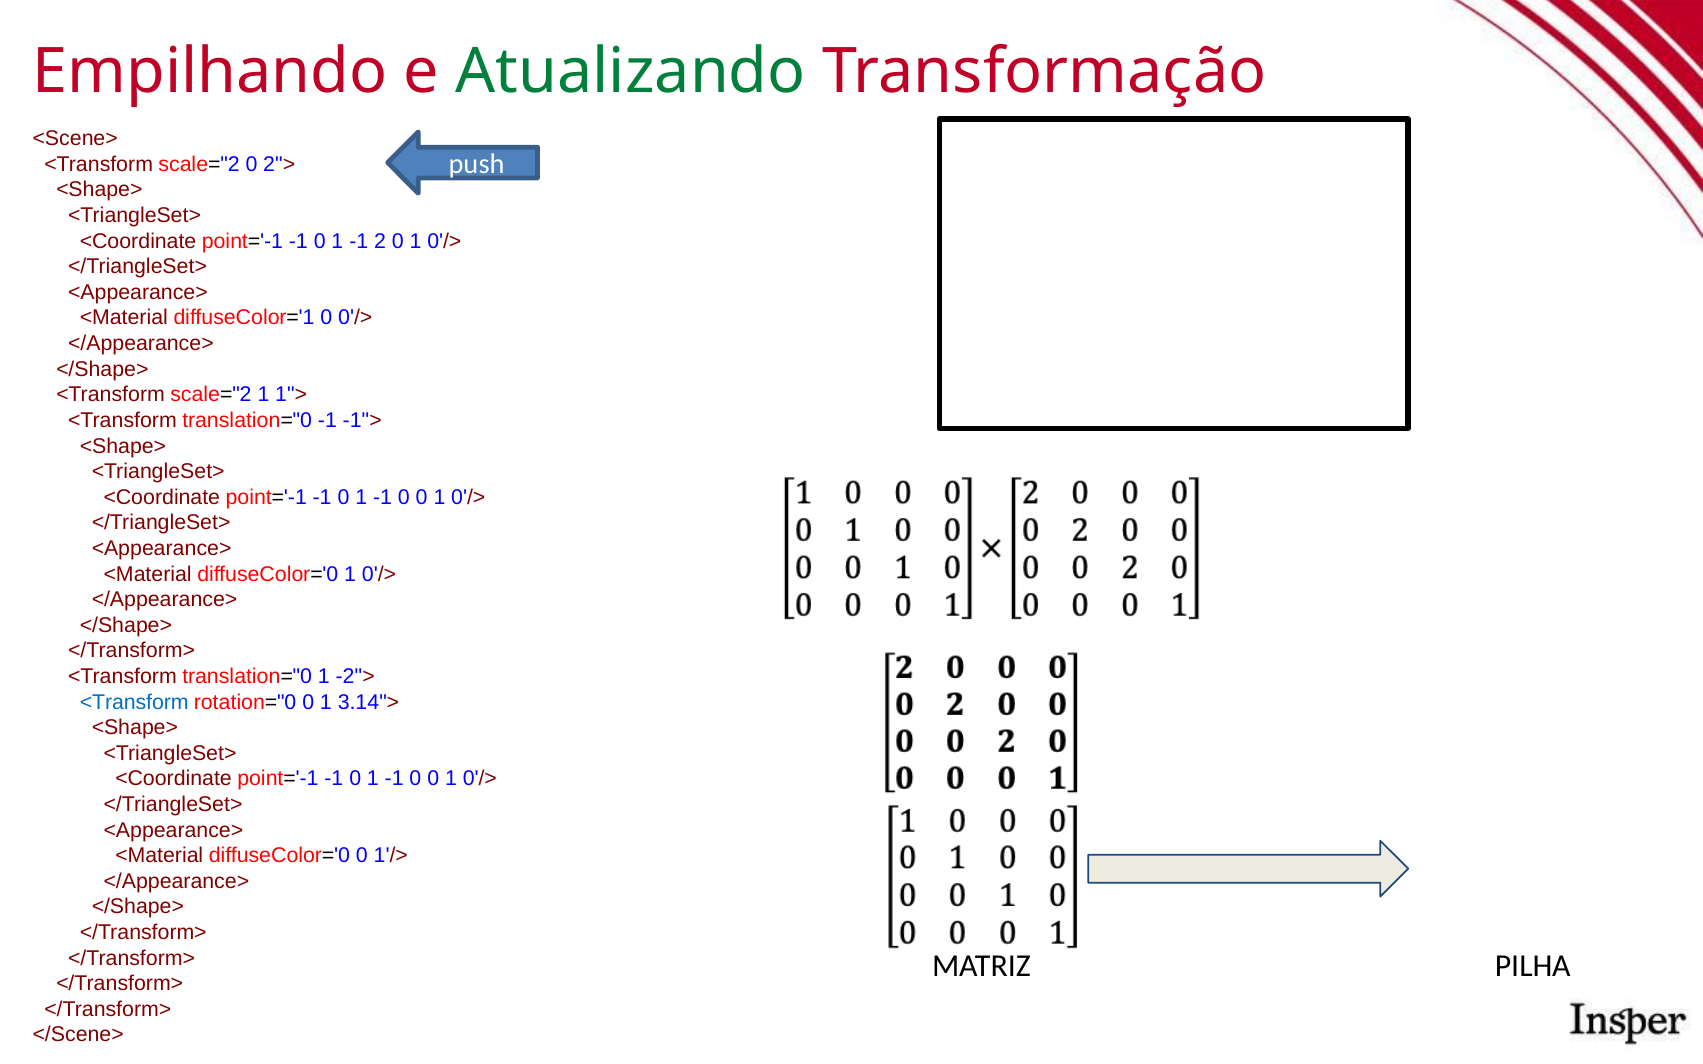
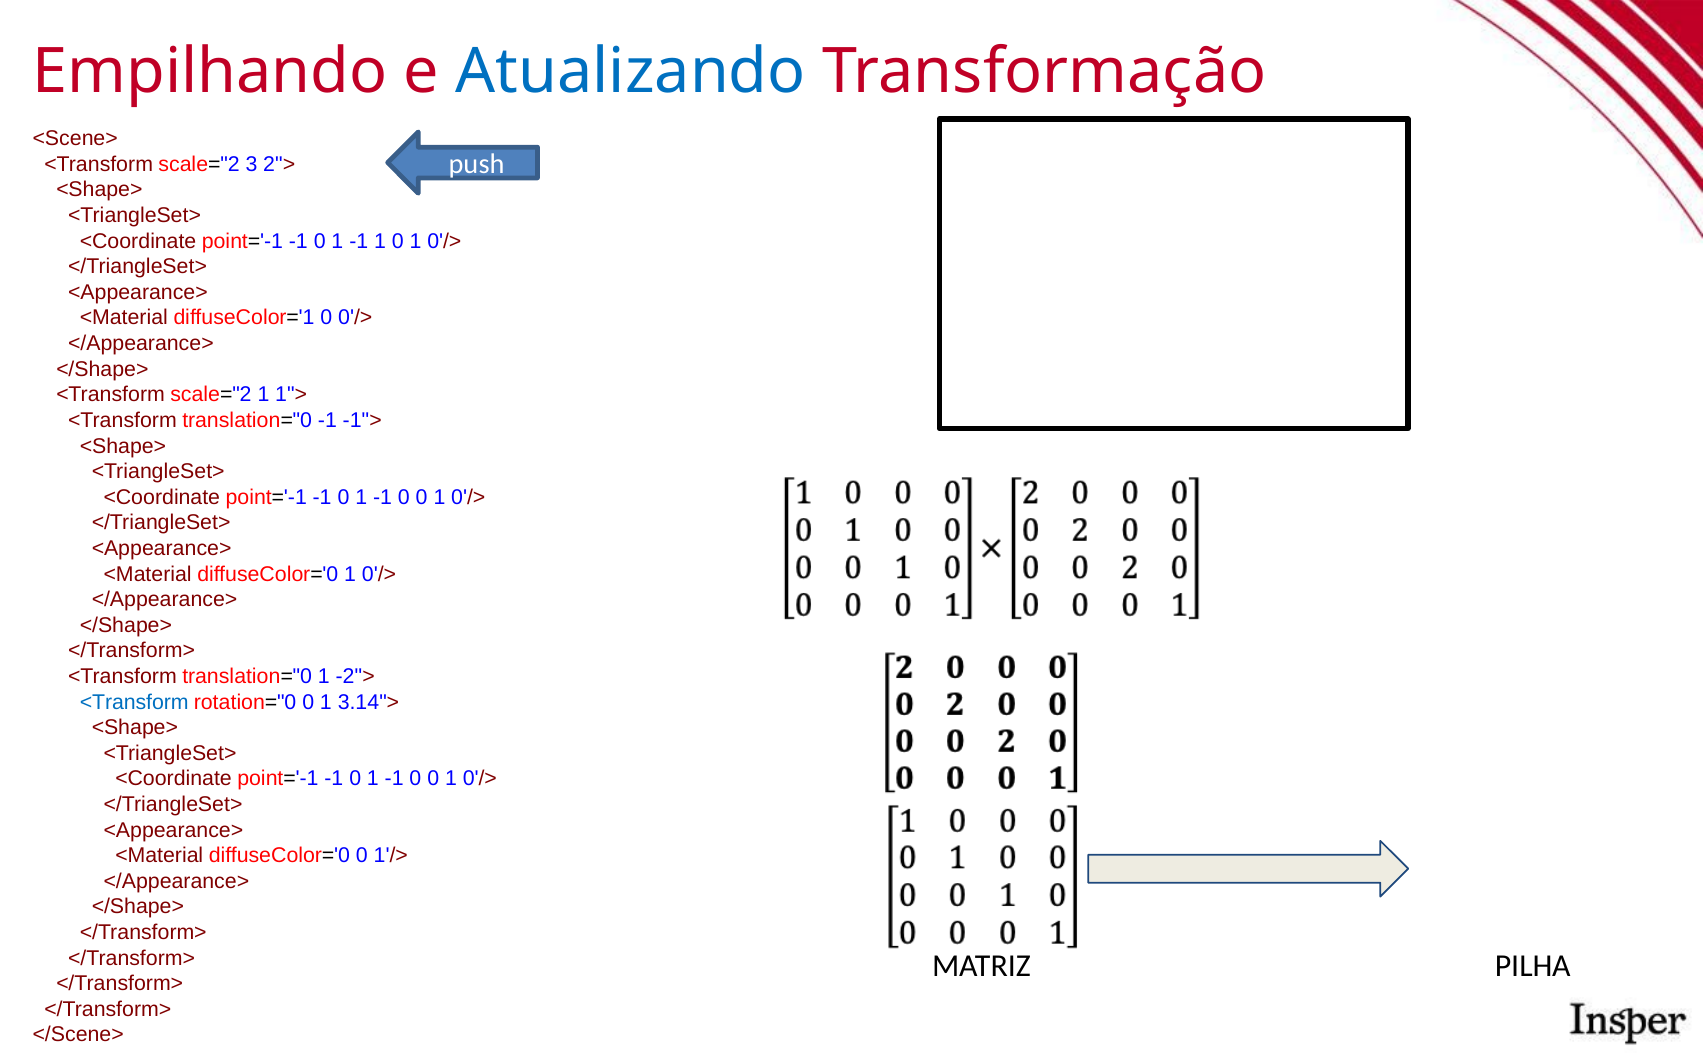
Atualizando colour: green -> blue
scale="2 0: 0 -> 3
-1 2: 2 -> 1
